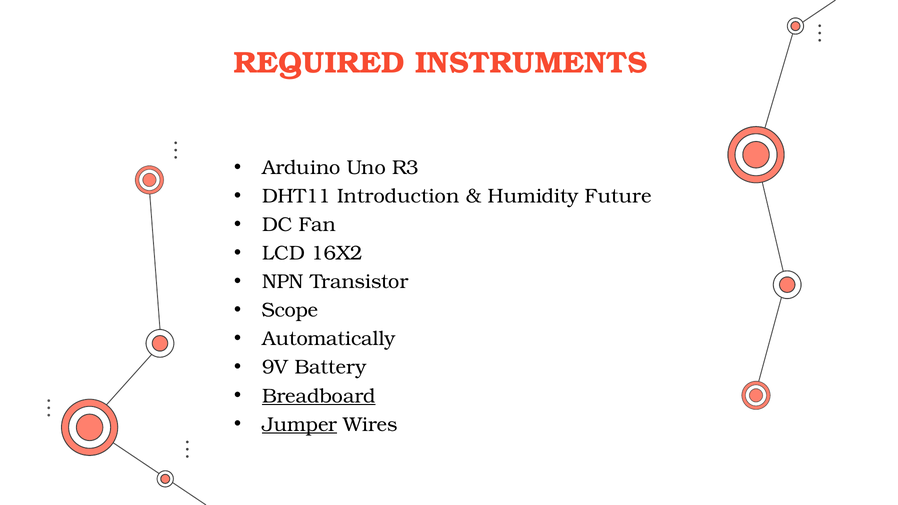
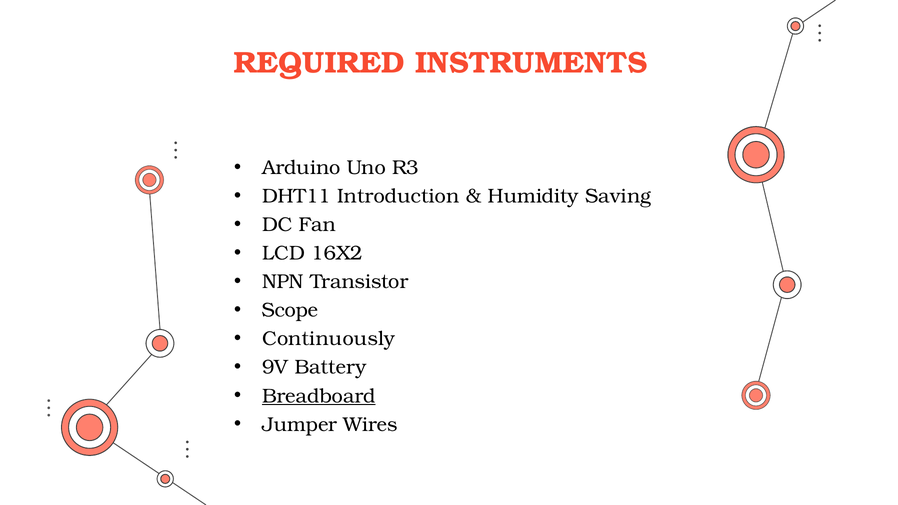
Future: Future -> Saving
Automatically: Automatically -> Continuously
Jumper underline: present -> none
